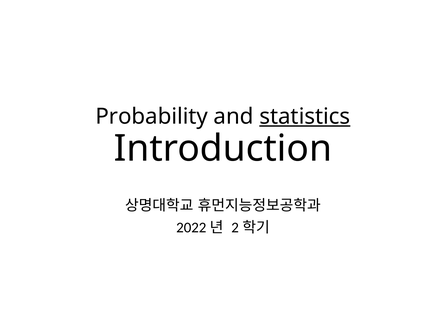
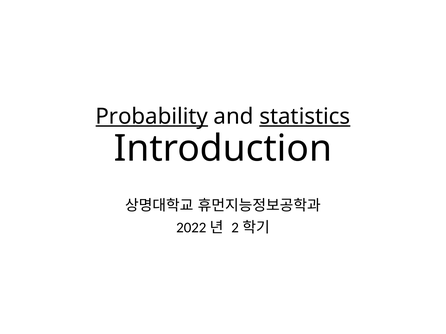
Probability underline: none -> present
